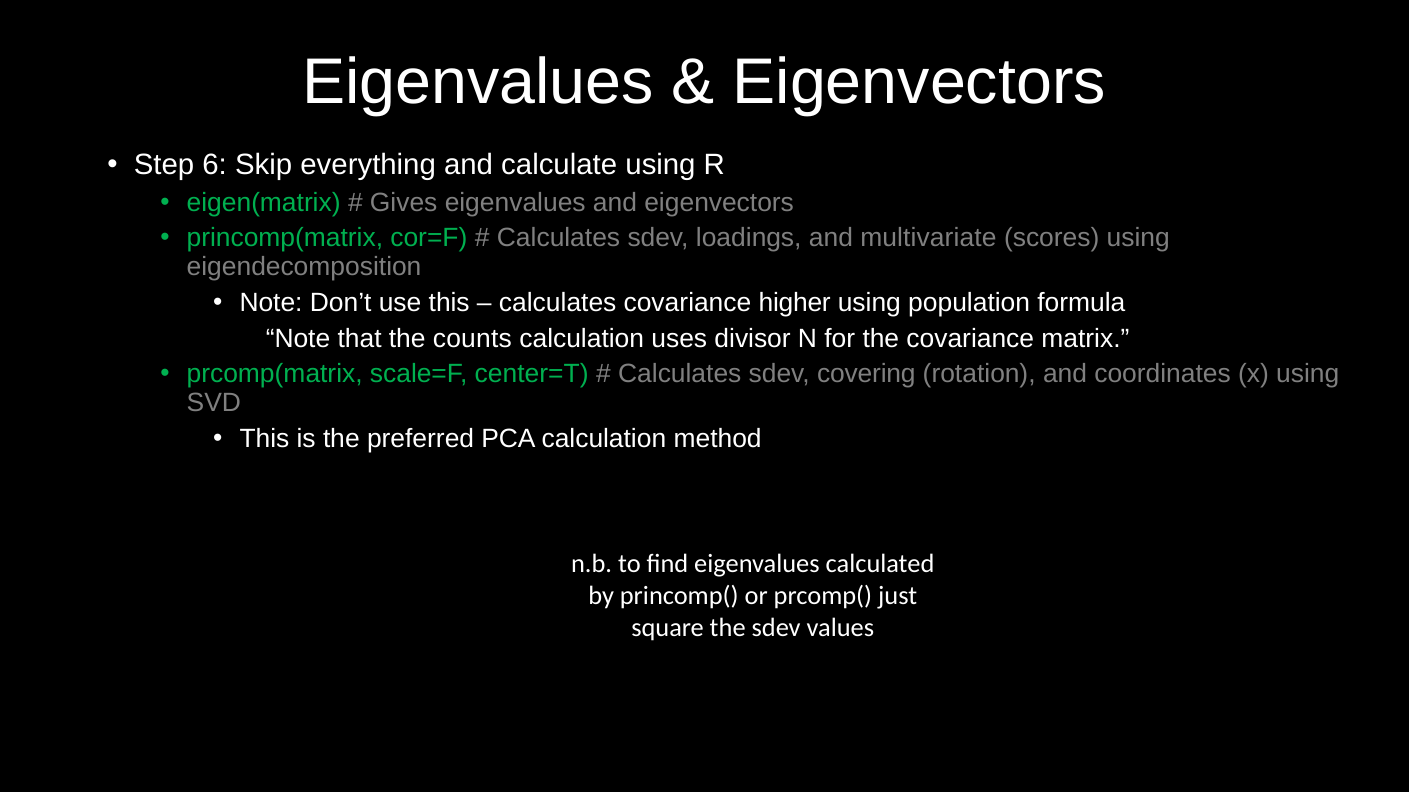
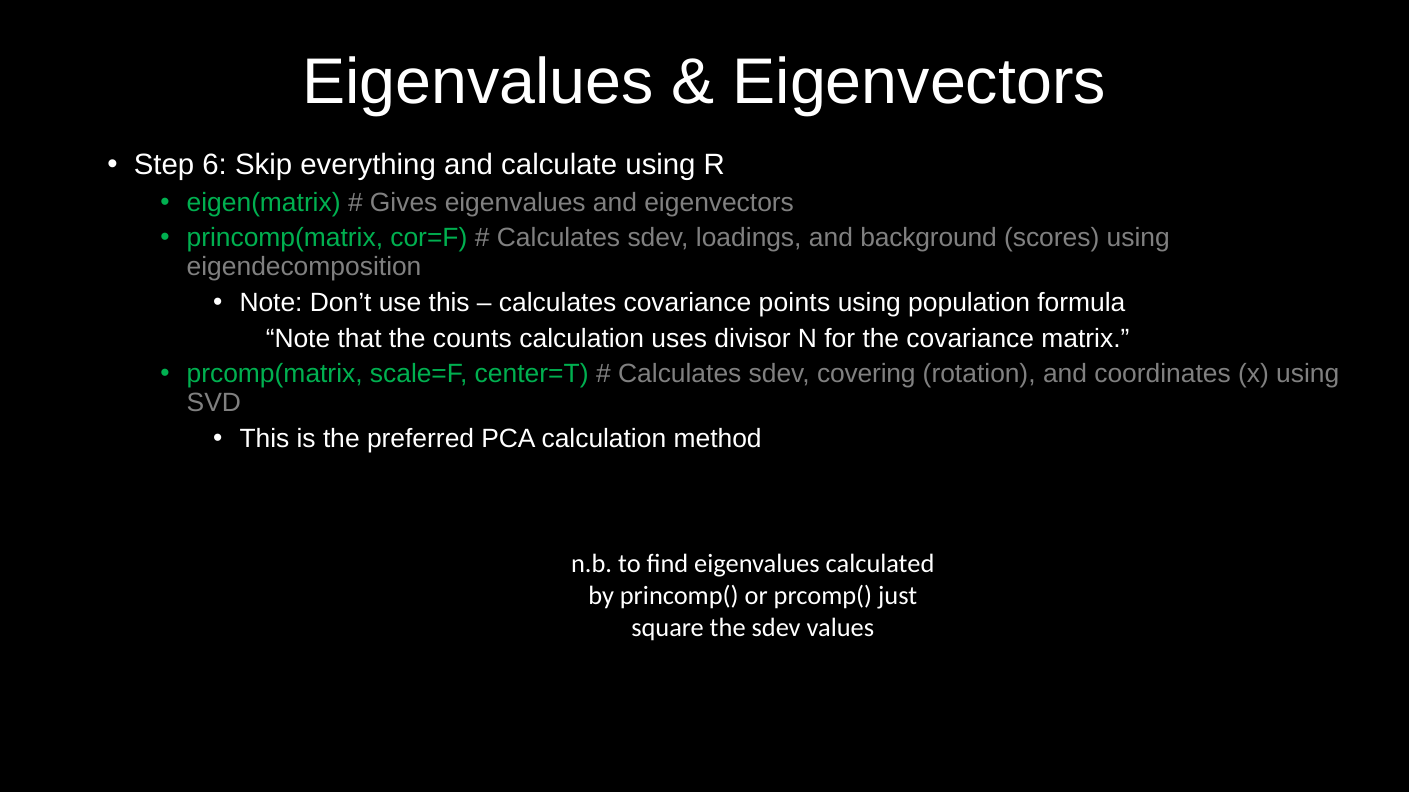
multivariate: multivariate -> background
higher: higher -> points
